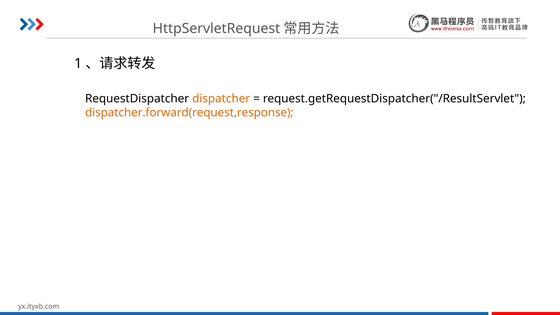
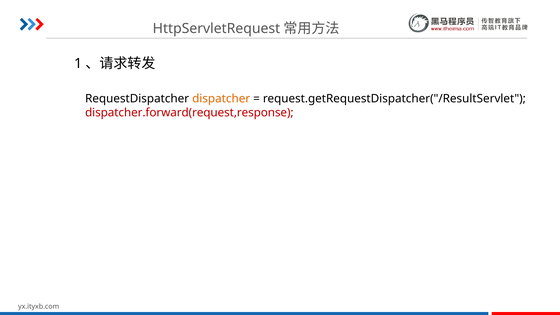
dispatcher.forward(request,response colour: orange -> red
